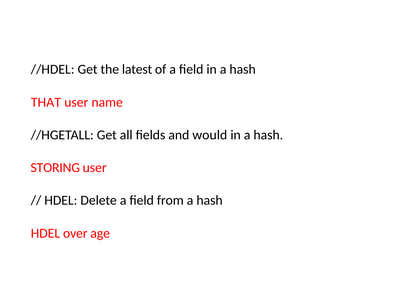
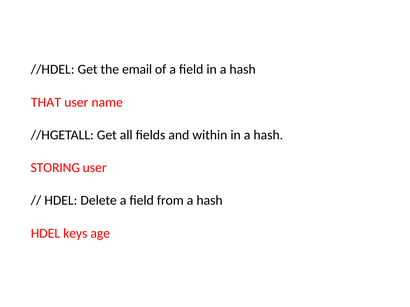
latest: latest -> email
would: would -> within
over: over -> keys
